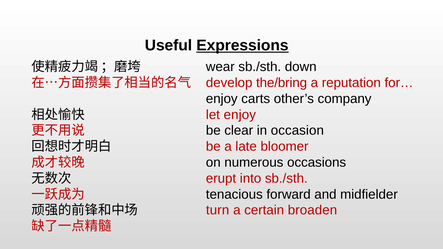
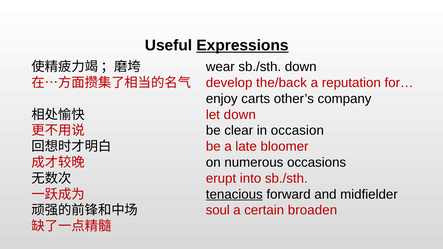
the/bring: the/bring -> the/back
let enjoy: enjoy -> down
tenacious underline: none -> present
turn: turn -> soul
